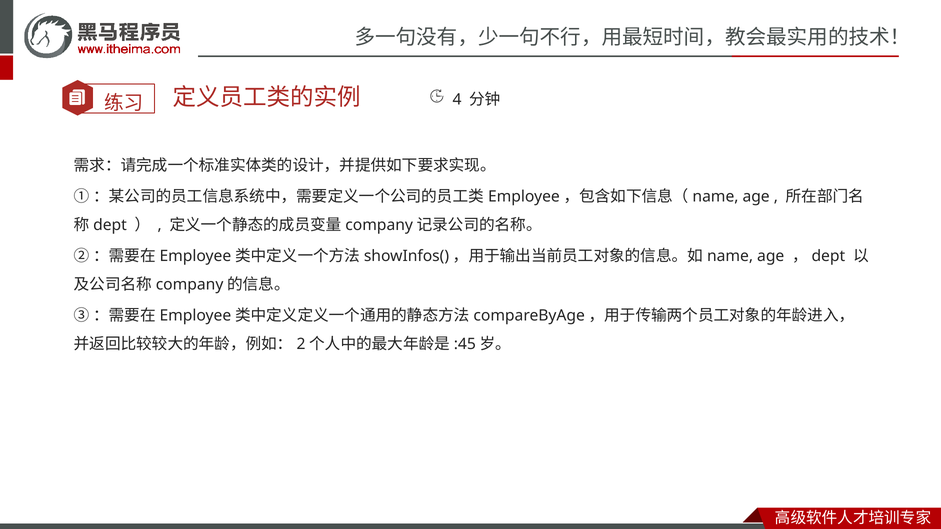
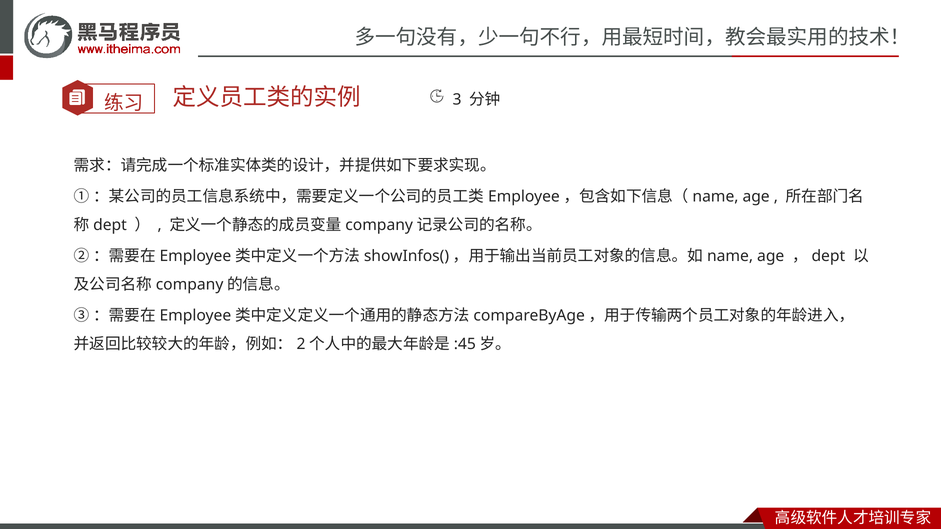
4: 4 -> 3
